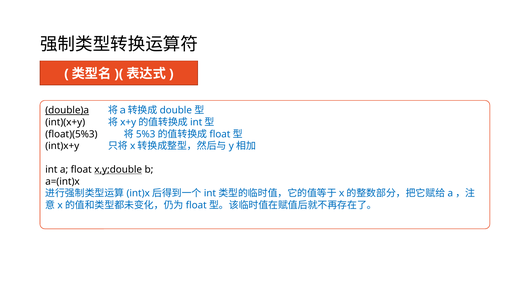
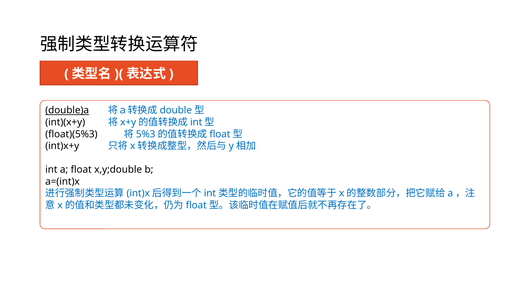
x,y;double underline: present -> none
